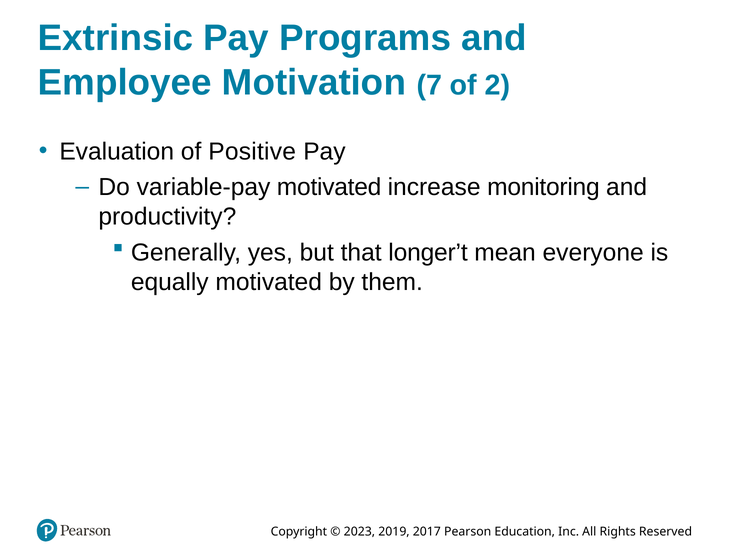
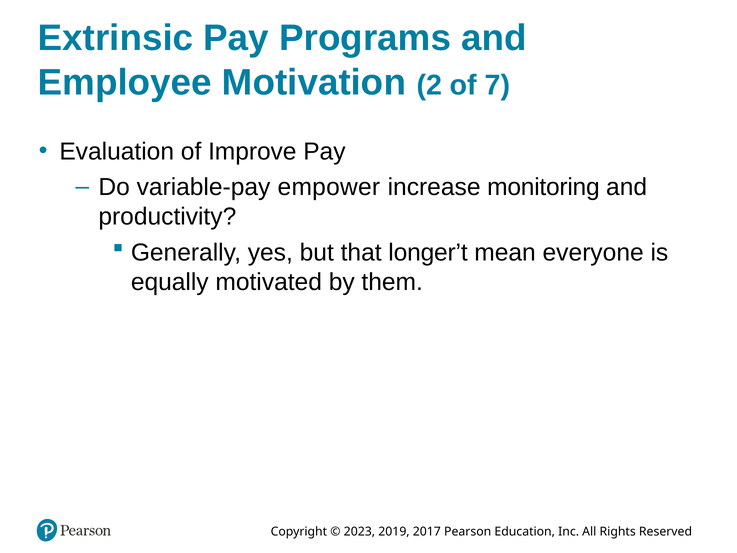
7: 7 -> 2
2: 2 -> 7
Positive: Positive -> Improve
variable-pay motivated: motivated -> empower
